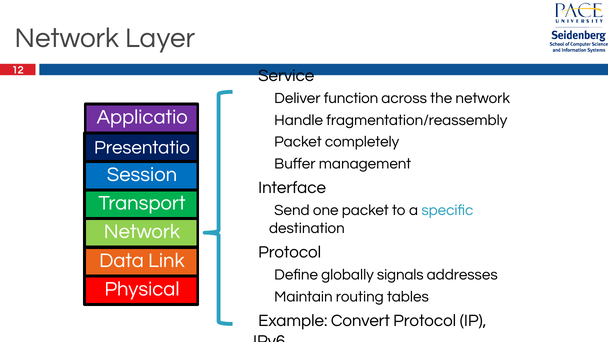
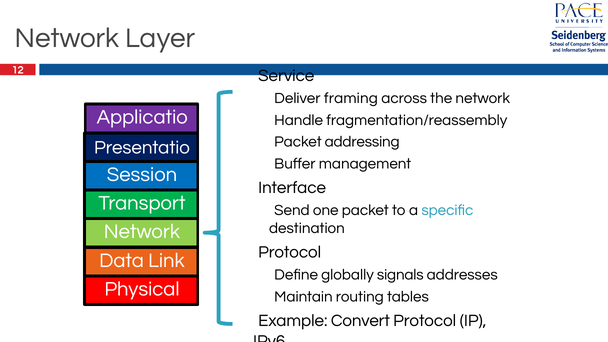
function: function -> framing
completely: completely -> addressing
